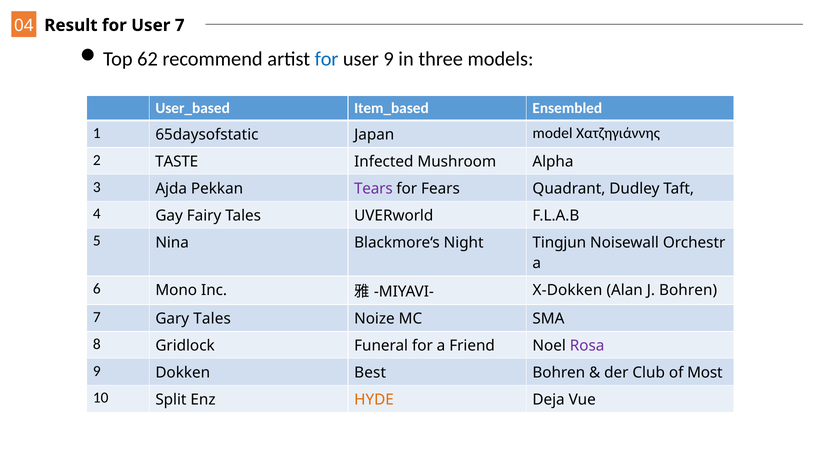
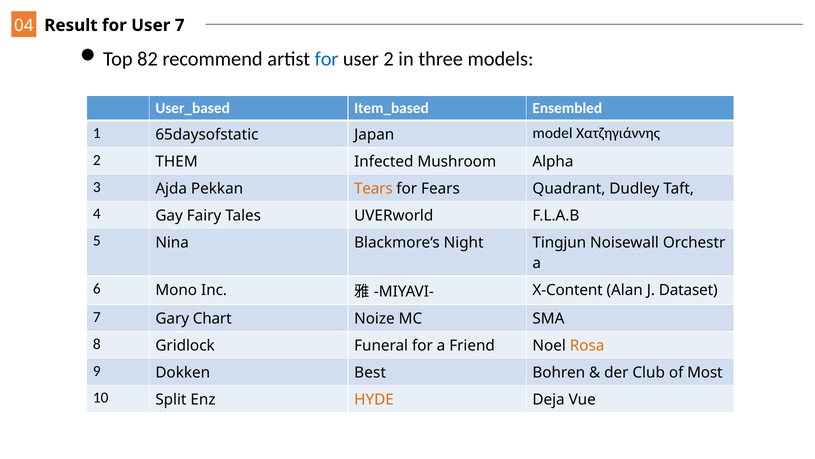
62: 62 -> 82
user 9: 9 -> 2
TASTE: TASTE -> THEM
Tears colour: purple -> orange
X-Dokken: X-Dokken -> X-Content
J Bohren: Bohren -> Dataset
Gary Tales: Tales -> Chart
Rosa colour: purple -> orange
